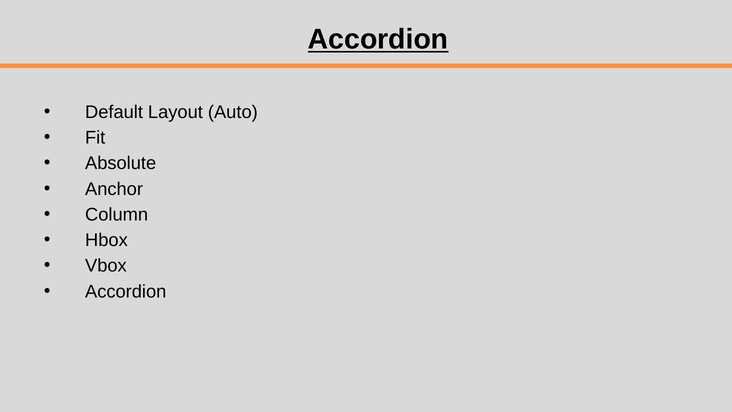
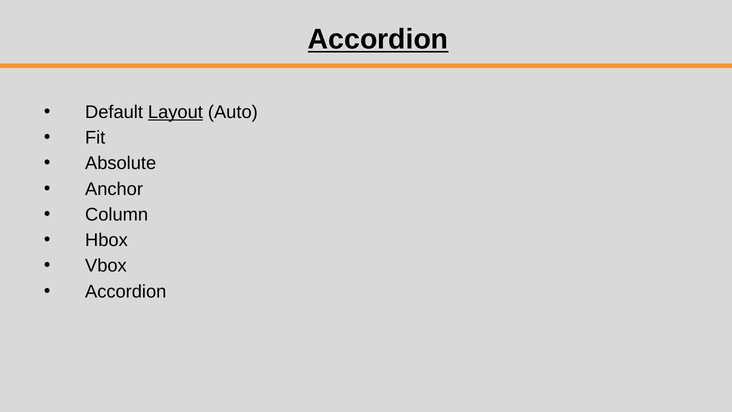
Layout underline: none -> present
